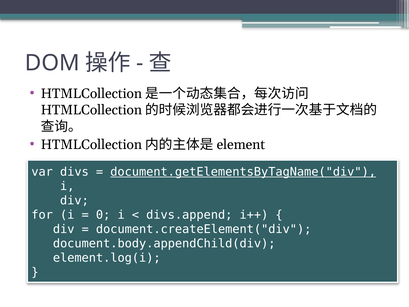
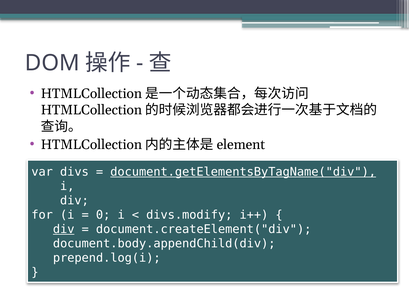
divs.append: divs.append -> divs.modify
div at (64, 229) underline: none -> present
element.log(i: element.log(i -> prepend.log(i
